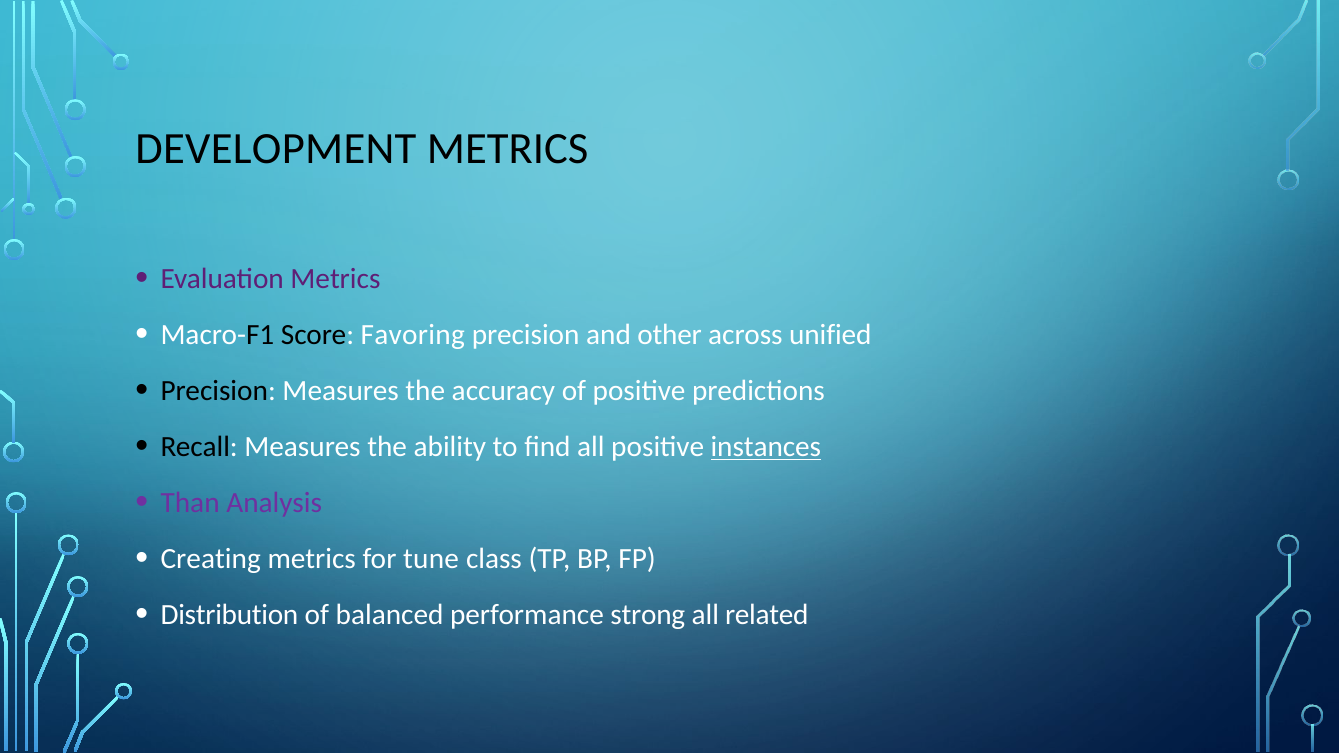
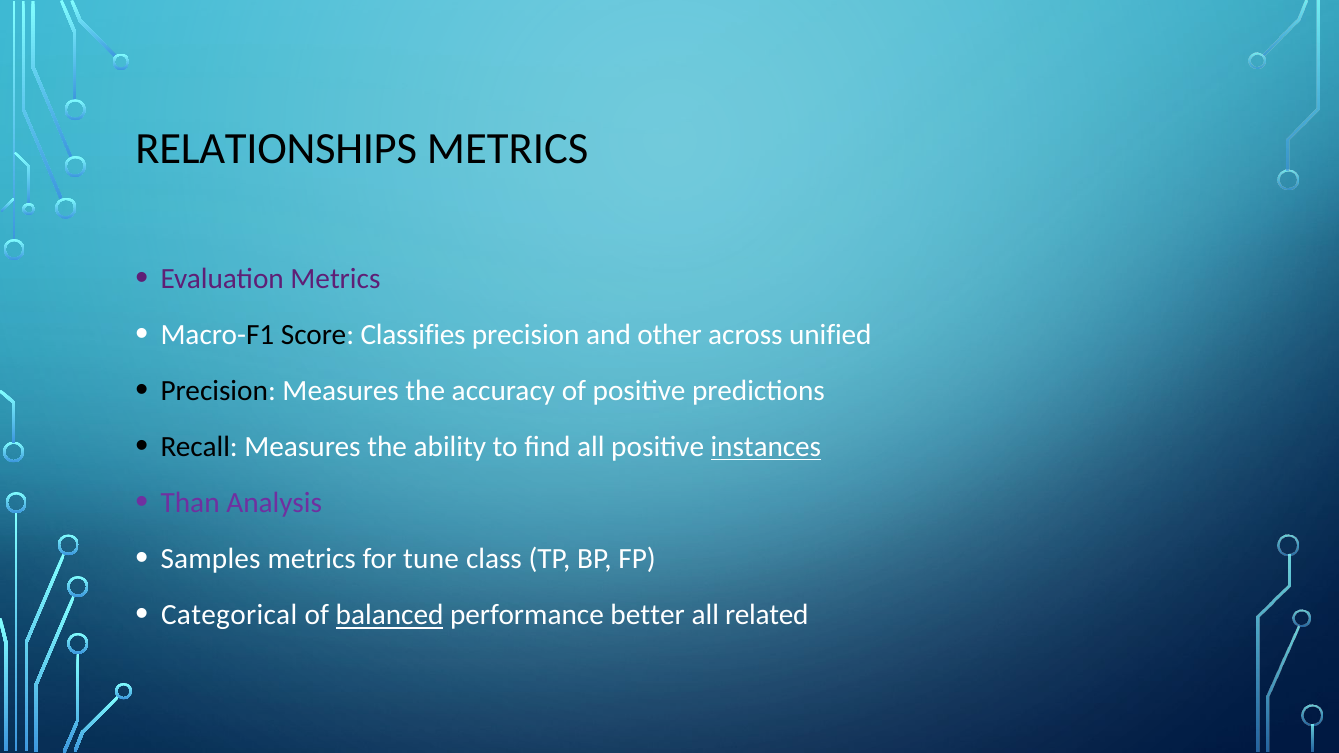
DEVELOPMENT: DEVELOPMENT -> RELATIONSHIPS
Favoring: Favoring -> Classifies
Creating: Creating -> Samples
Distribution: Distribution -> Categorical
balanced underline: none -> present
strong: strong -> better
